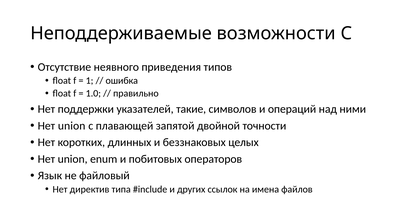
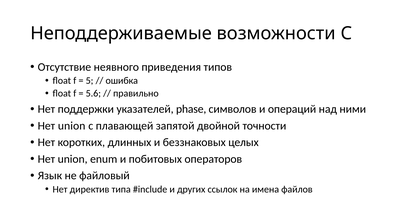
1: 1 -> 5
1.0: 1.0 -> 5.6
такие: такие -> phase
